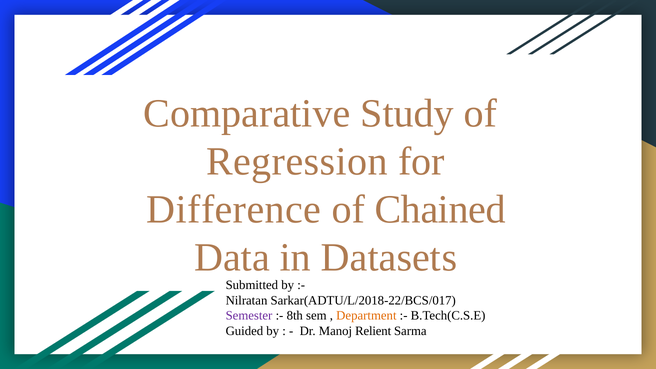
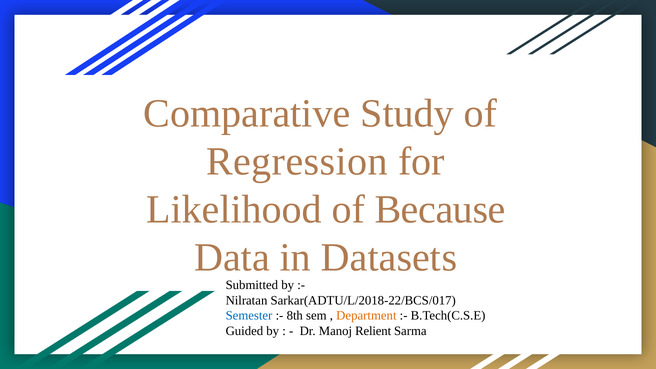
Difference: Difference -> Likelihood
Chained: Chained -> Because
Semester colour: purple -> blue
